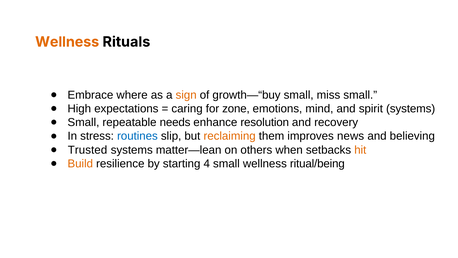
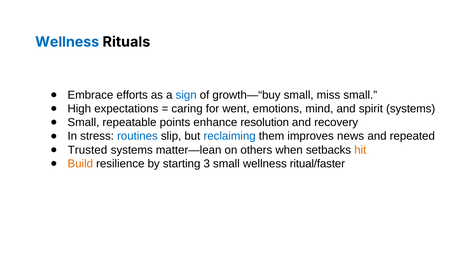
Wellness at (67, 42) colour: orange -> blue
where: where -> efforts
sign colour: orange -> blue
zone: zone -> went
needs: needs -> points
reclaiming colour: orange -> blue
believing: believing -> repeated
4: 4 -> 3
ritual/being: ritual/being -> ritual/faster
